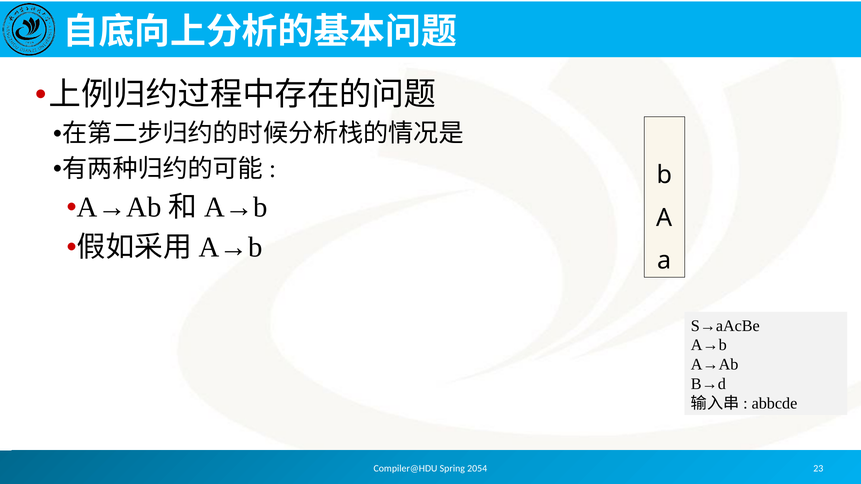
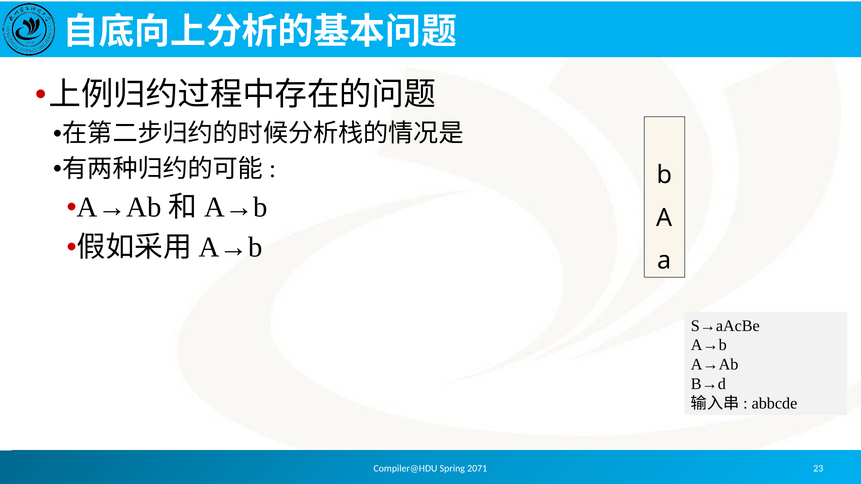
2054: 2054 -> 2071
